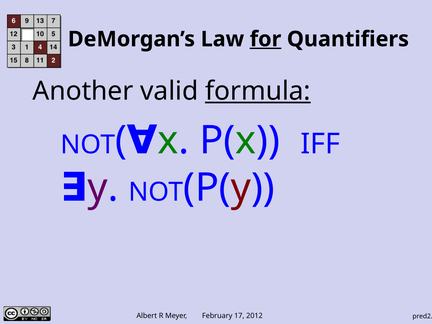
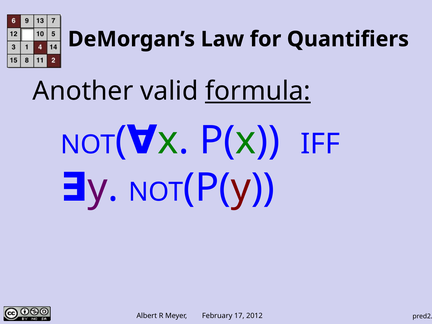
for underline: present -> none
